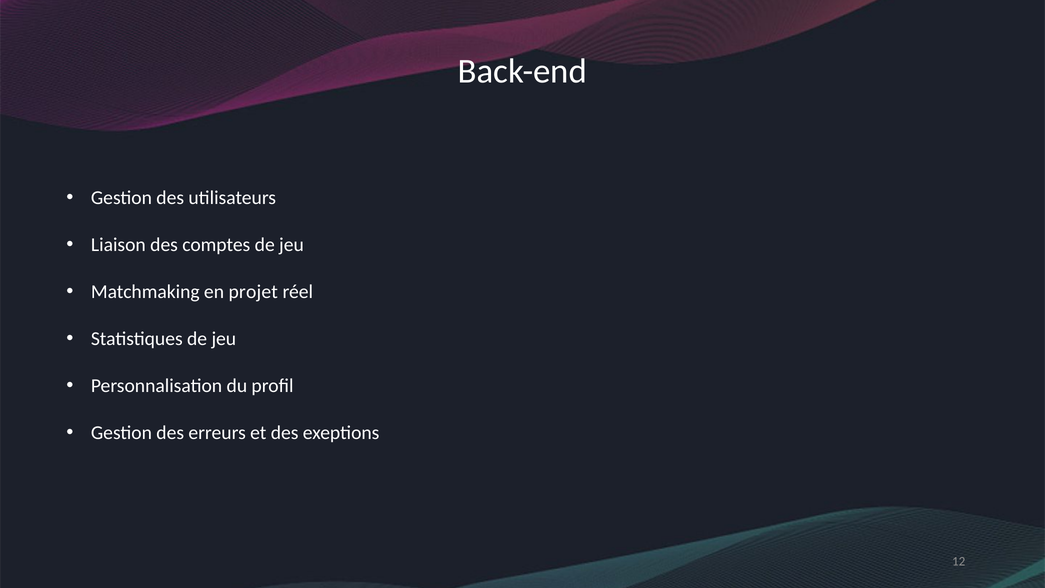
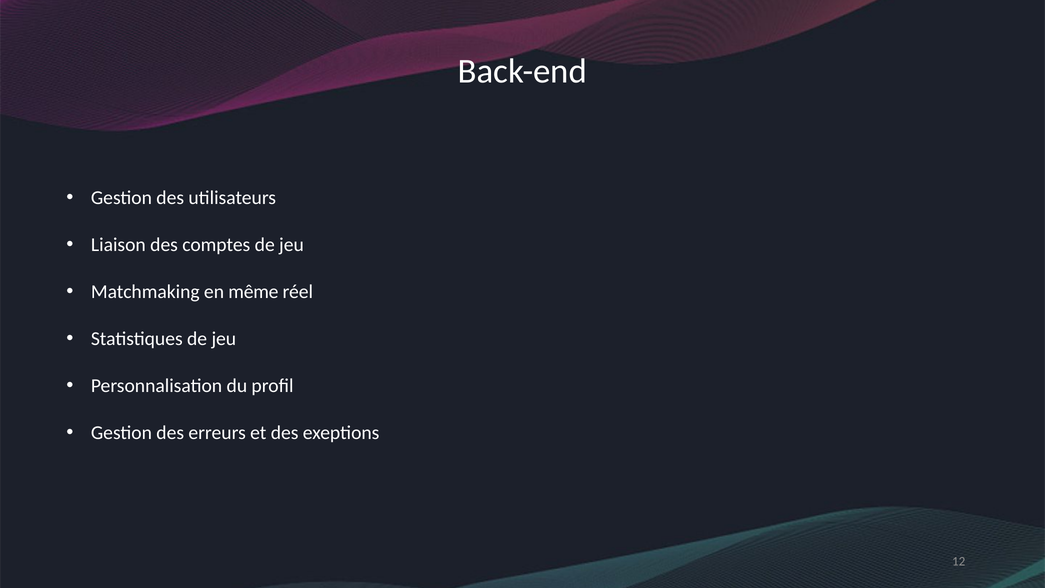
projet: projet -> même
